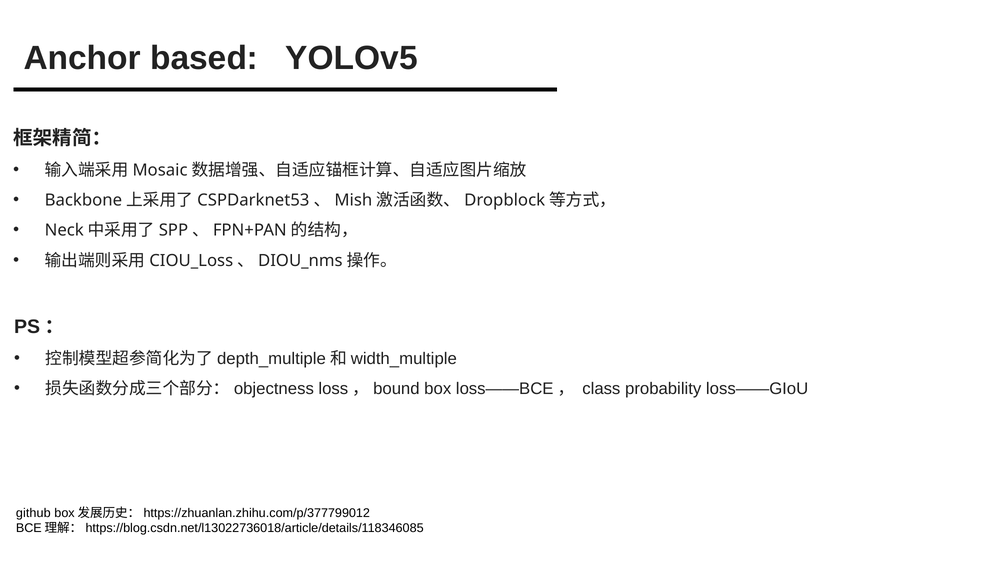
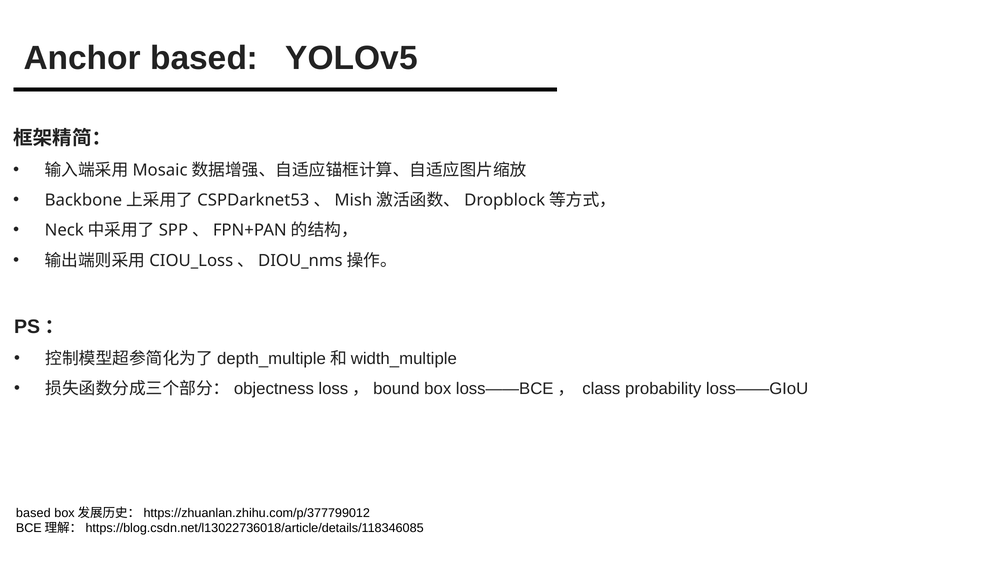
github at (33, 513): github -> based
